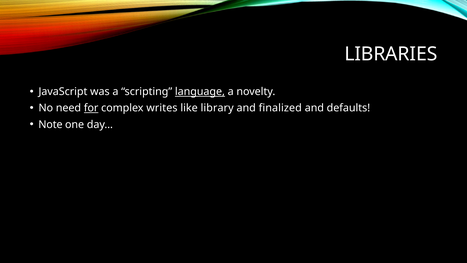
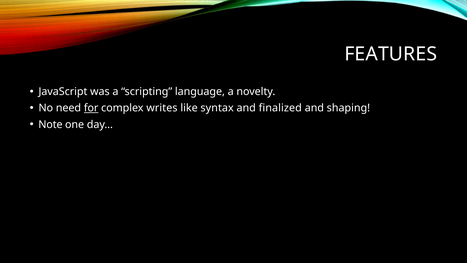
LIBRARIES: LIBRARIES -> FEATURES
language underline: present -> none
library: library -> syntax
defaults: defaults -> shaping
